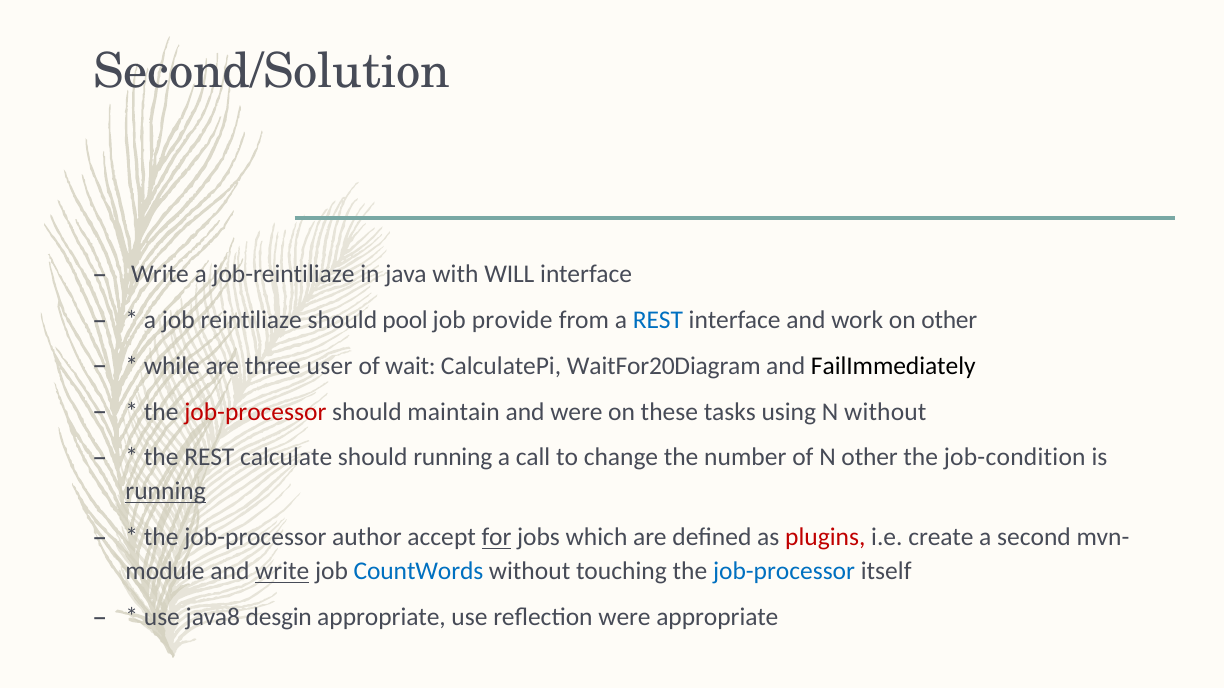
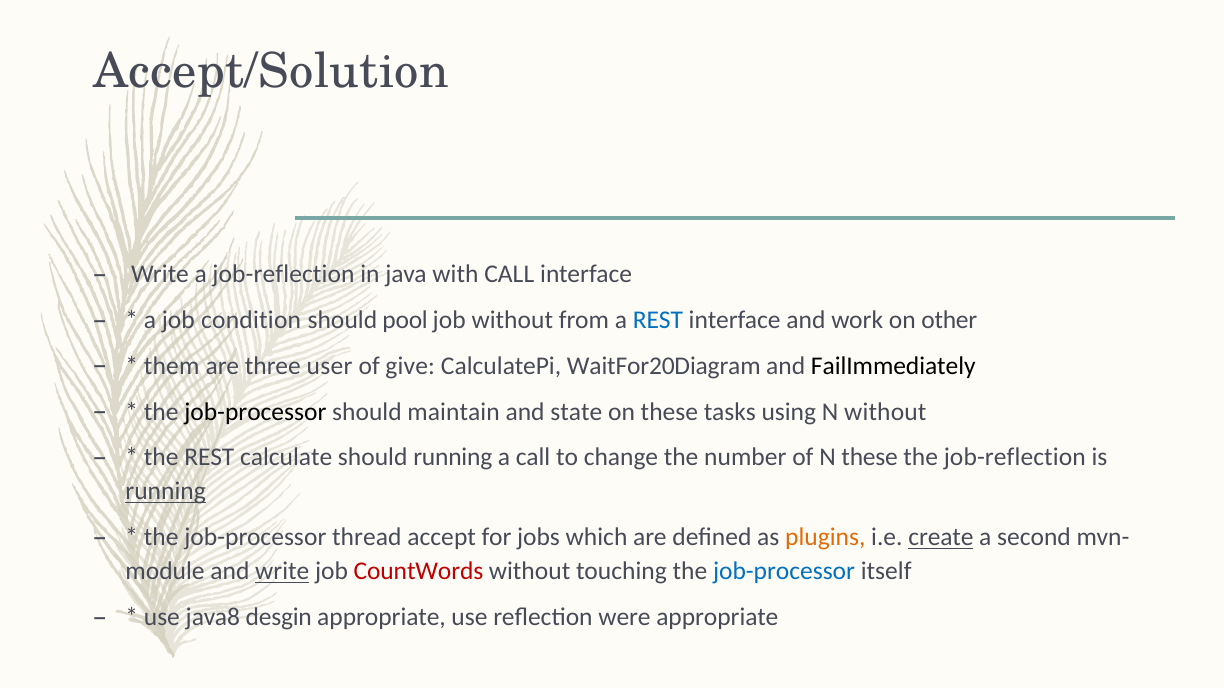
Second/Solution: Second/Solution -> Accept/Solution
a job-reintiliaze: job-reintiliaze -> job-reflection
with WILL: WILL -> CALL
reintiliaze: reintiliaze -> condition
job provide: provide -> without
while: while -> them
wait: wait -> give
job-processor at (255, 412) colour: red -> black
and were: were -> state
N other: other -> these
the job-condition: job-condition -> job-reflection
author: author -> thread
for underline: present -> none
plugins colour: red -> orange
create underline: none -> present
CountWords colour: blue -> red
